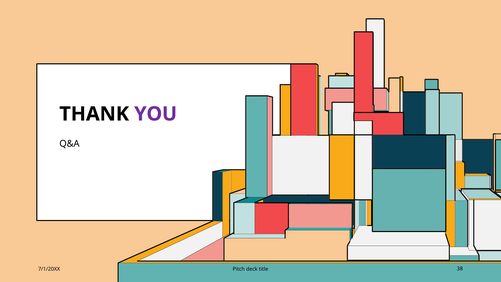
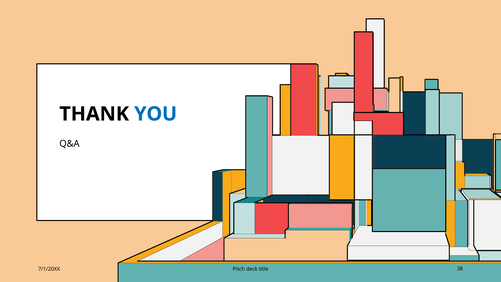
YOU colour: purple -> blue
